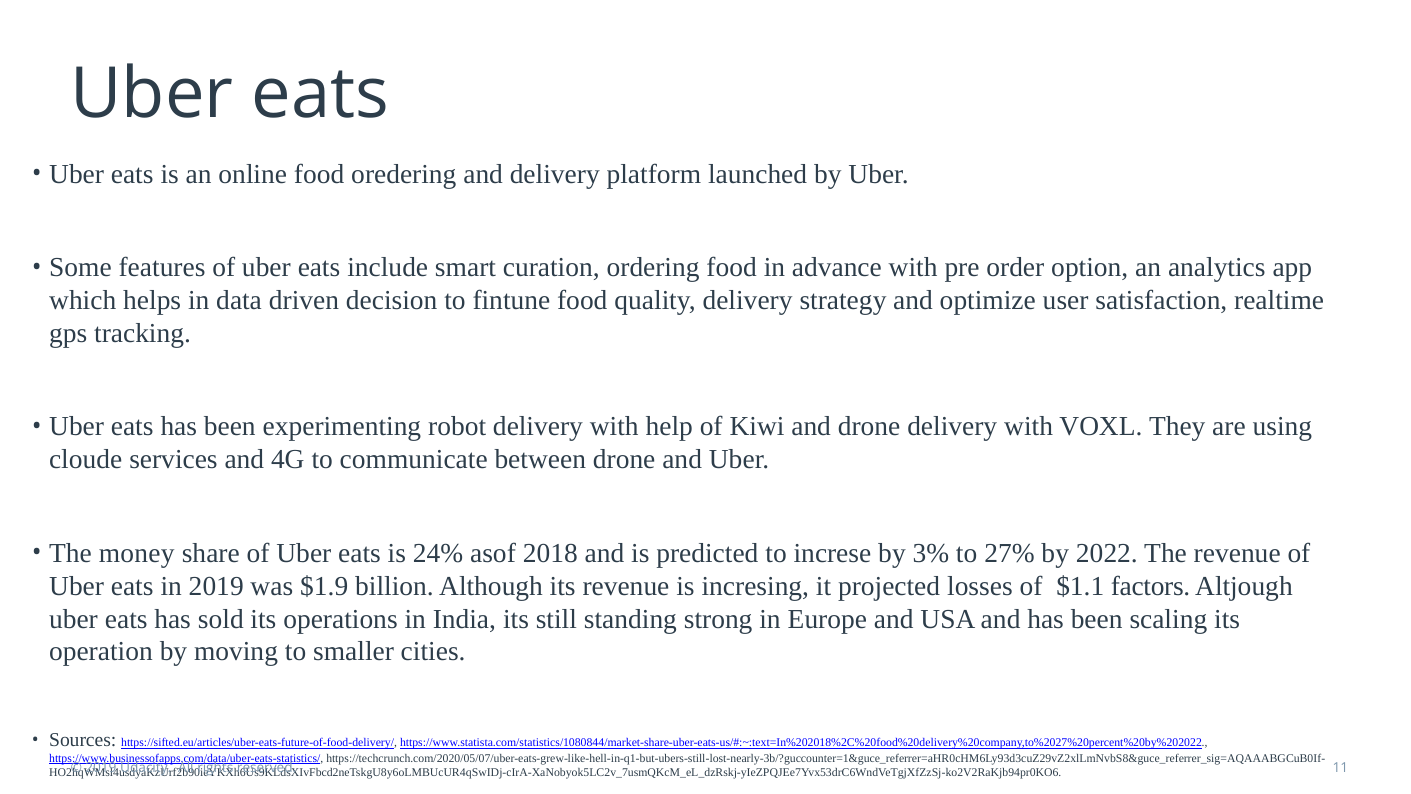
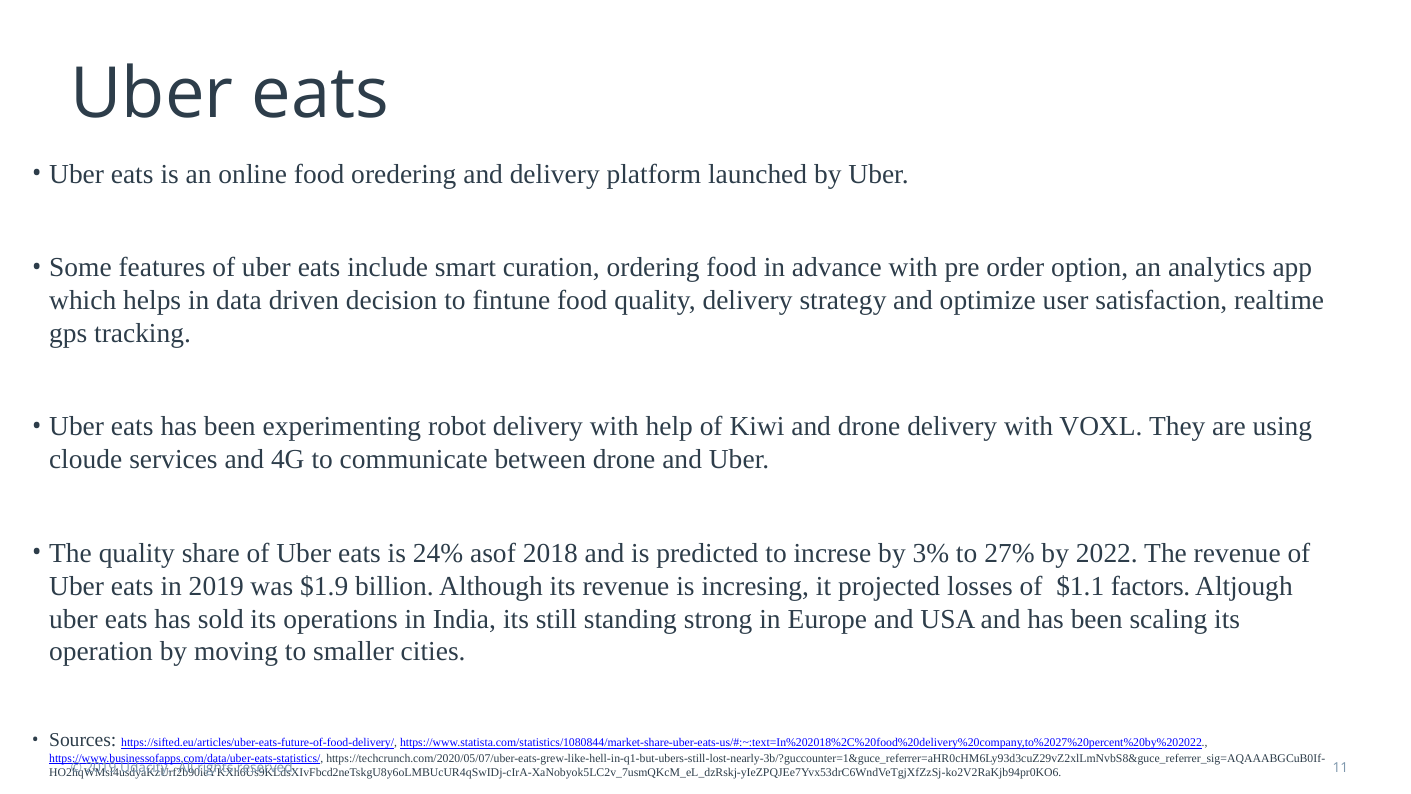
The money: money -> quality
